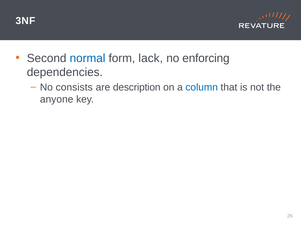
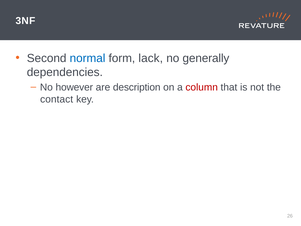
enforcing: enforcing -> generally
consists: consists -> however
column colour: blue -> red
anyone: anyone -> contact
